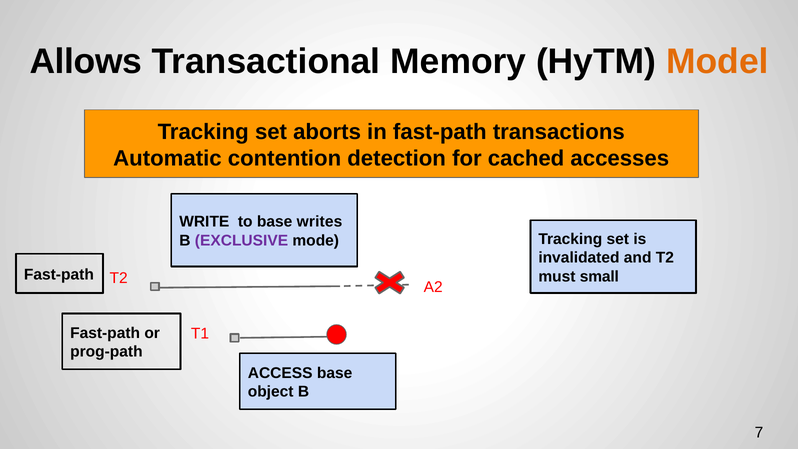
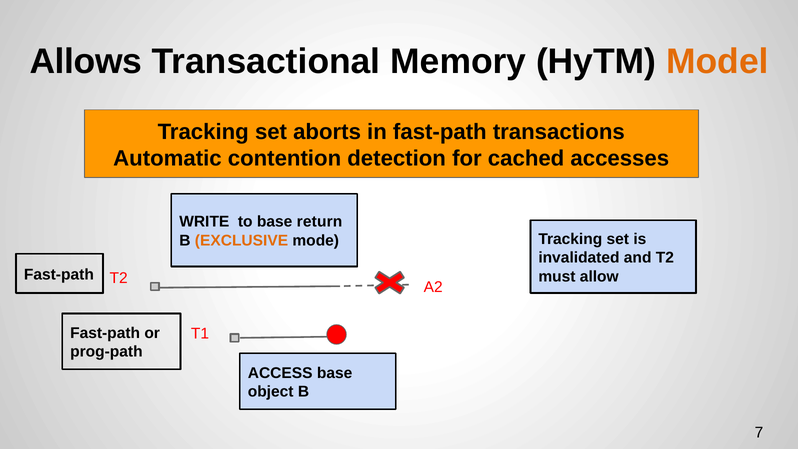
writes: writes -> return
EXCLUSIVE colour: purple -> orange
small: small -> allow
